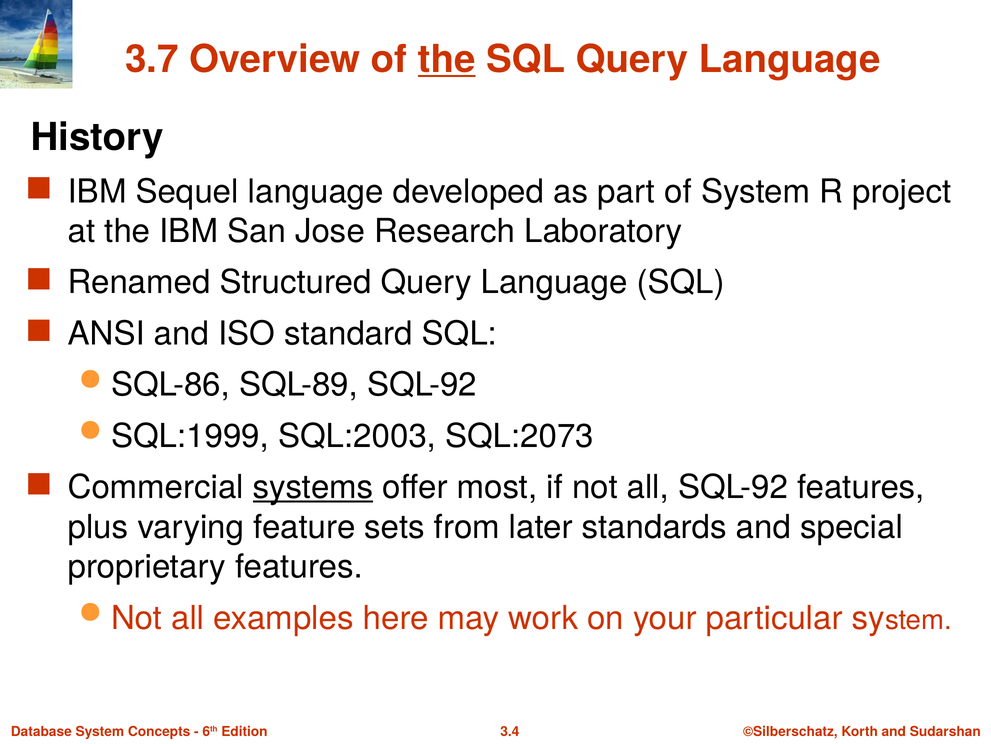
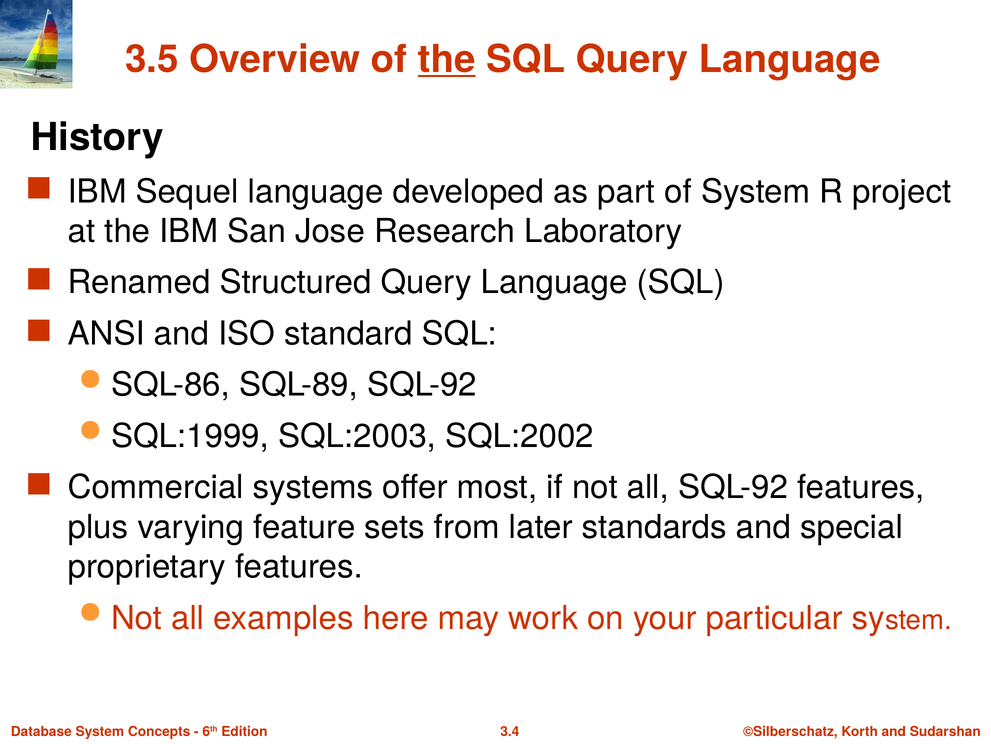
3.7: 3.7 -> 3.5
SQL:2073: SQL:2073 -> SQL:2002
systems underline: present -> none
